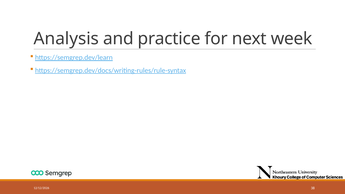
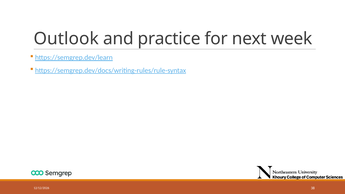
Analysis: Analysis -> Outlook
